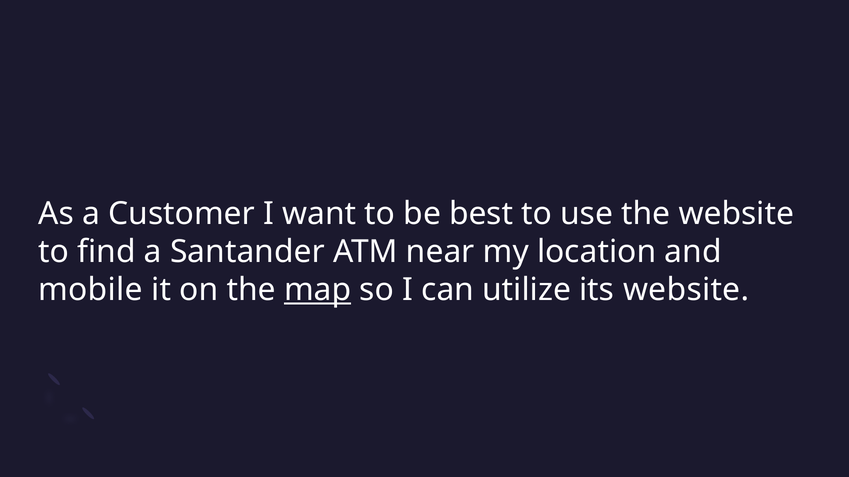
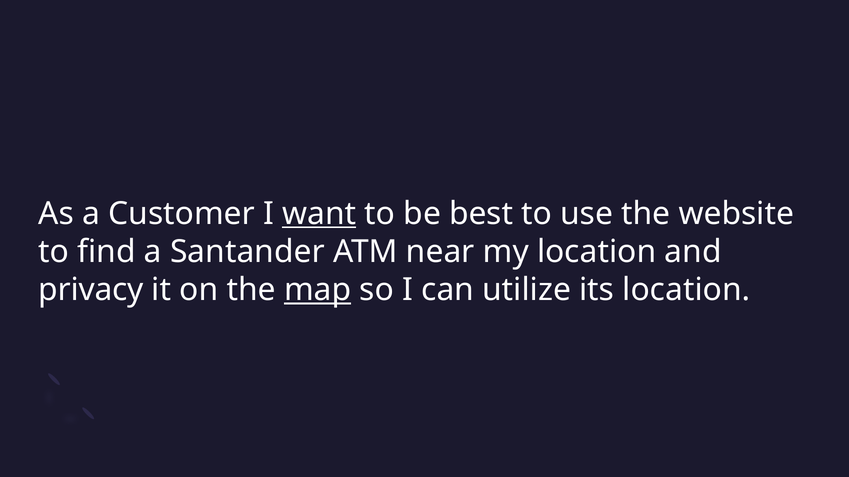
want underline: none -> present
mobile: mobile -> privacy
its website: website -> location
